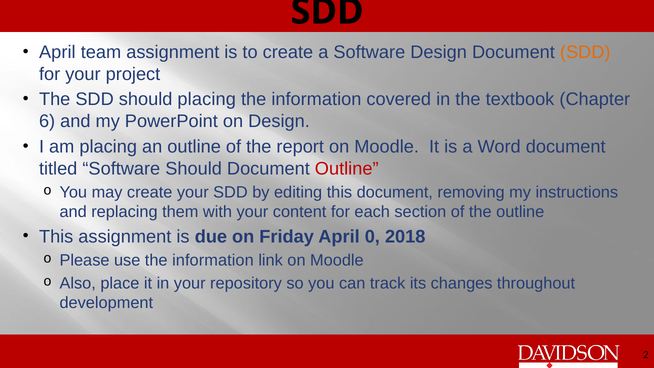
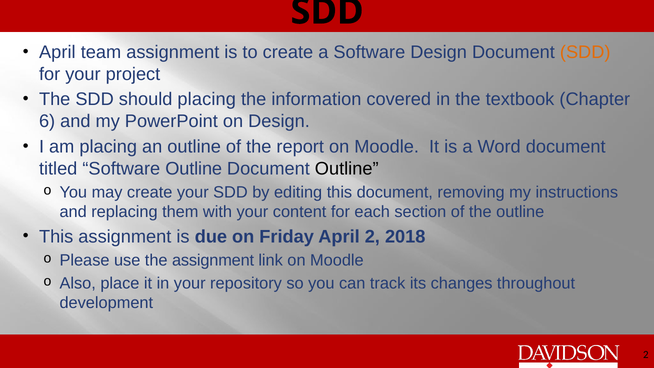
Software Should: Should -> Outline
Outline at (347, 168) colour: red -> black
April 0: 0 -> 2
use the information: information -> assignment
